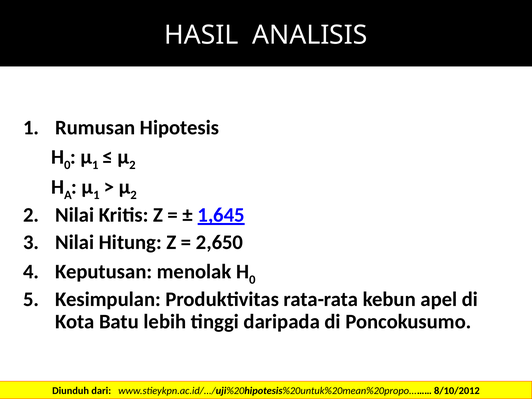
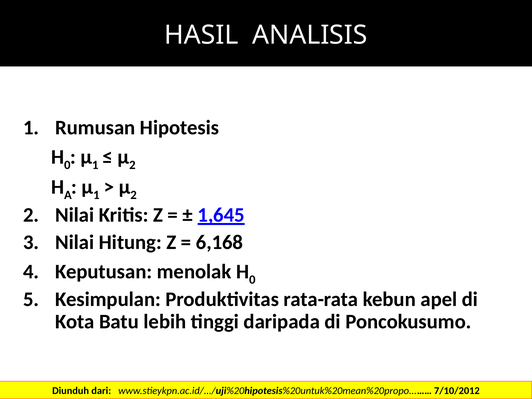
2,650: 2,650 -> 6,168
8/10/2012: 8/10/2012 -> 7/10/2012
